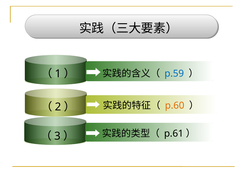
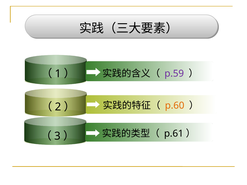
p.59 colour: blue -> purple
